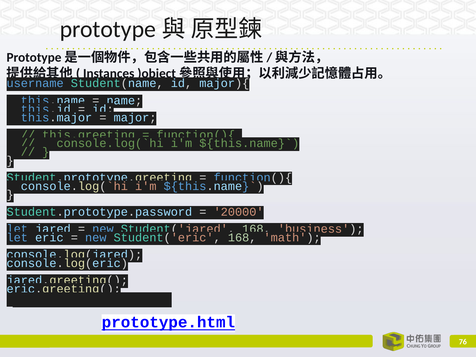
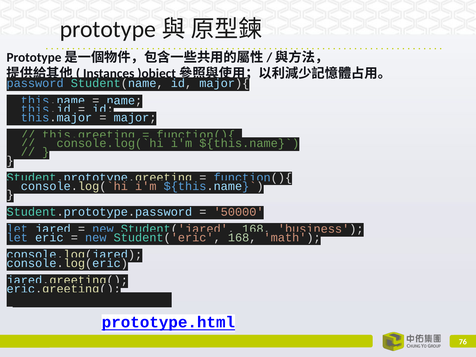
username: username -> password
20000: 20000 -> 50000
